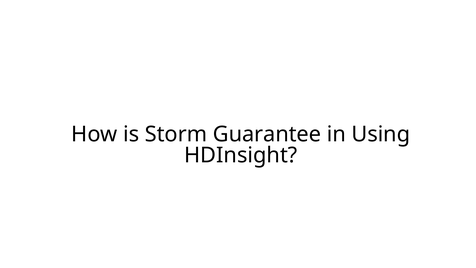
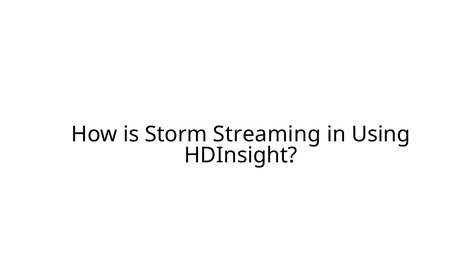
Guarantee: Guarantee -> Streaming
